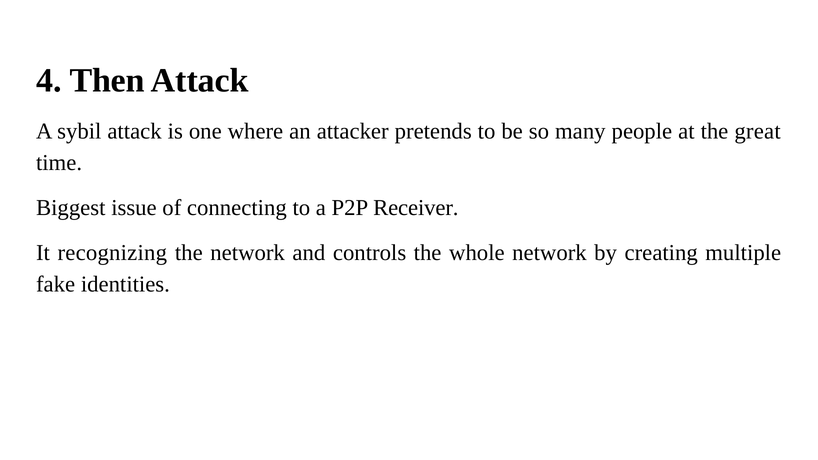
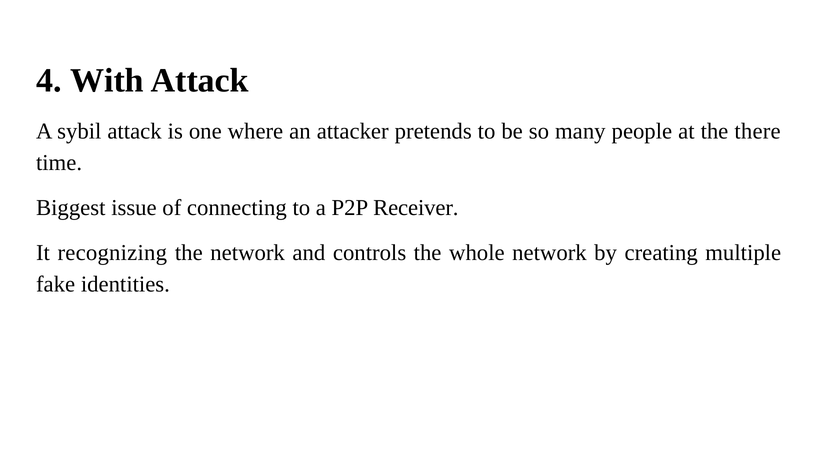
Then: Then -> With
great: great -> there
